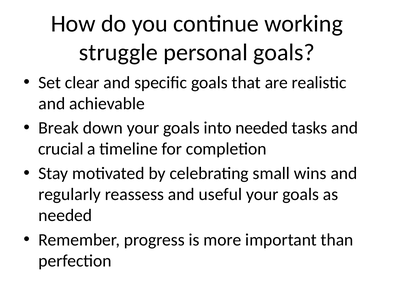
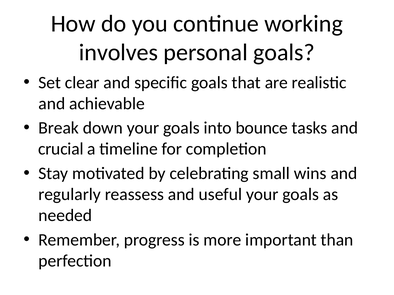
struggle: struggle -> involves
into needed: needed -> bounce
